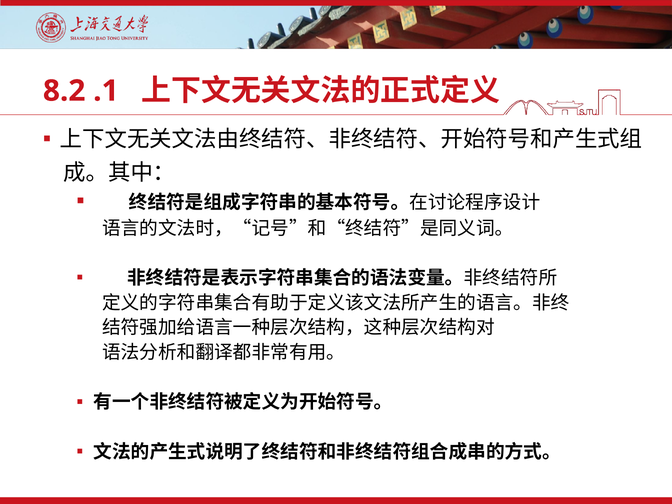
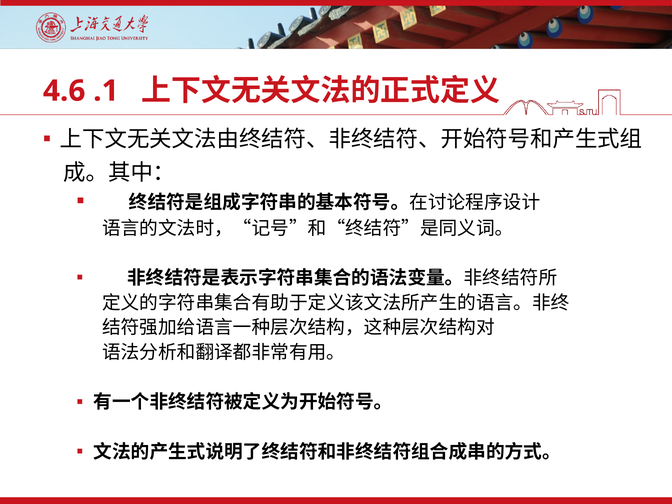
8.2: 8.2 -> 4.6
